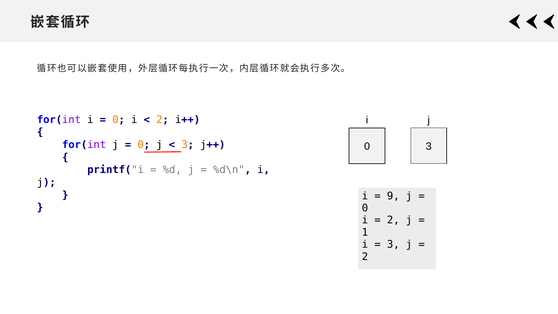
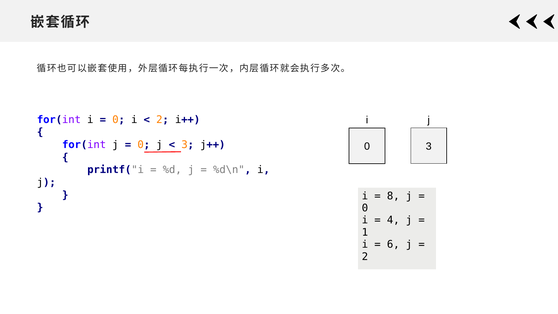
9: 9 -> 8
2 at (393, 220): 2 -> 4
3 at (393, 244): 3 -> 6
